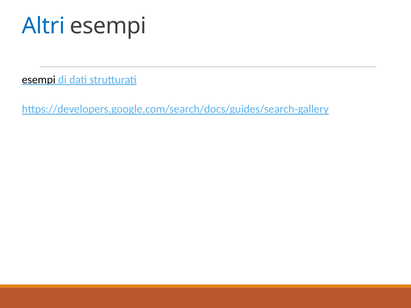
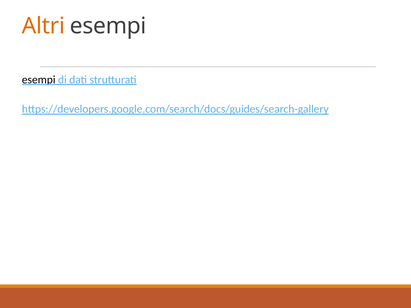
Altri colour: blue -> orange
